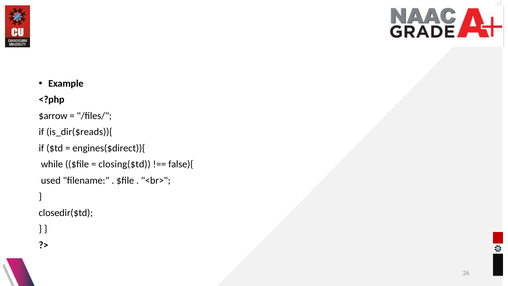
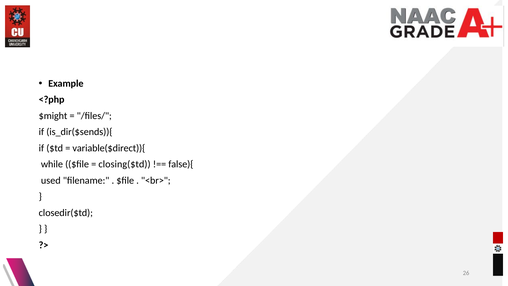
$arrow: $arrow -> $might
is_dir($reads)){: is_dir($reads)){ -> is_dir($sends)){
engines($direct)){: engines($direct)){ -> variable($direct)){
